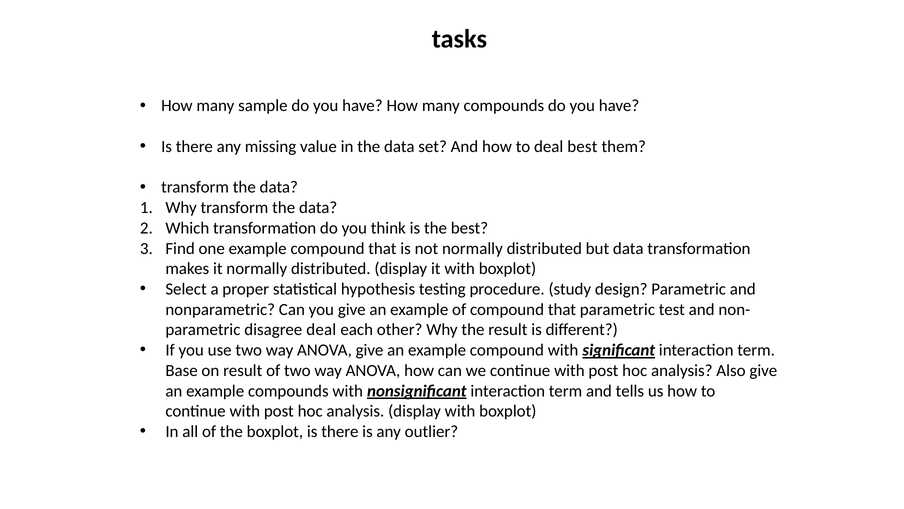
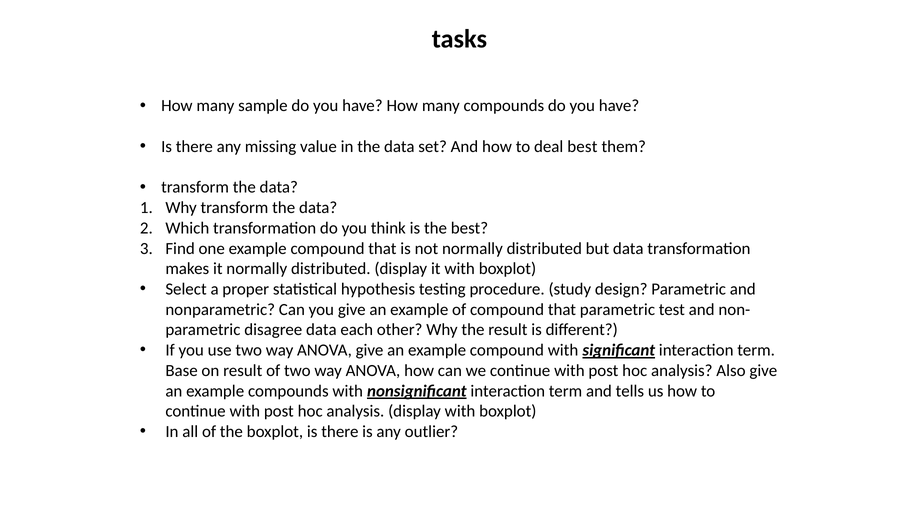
disagree deal: deal -> data
